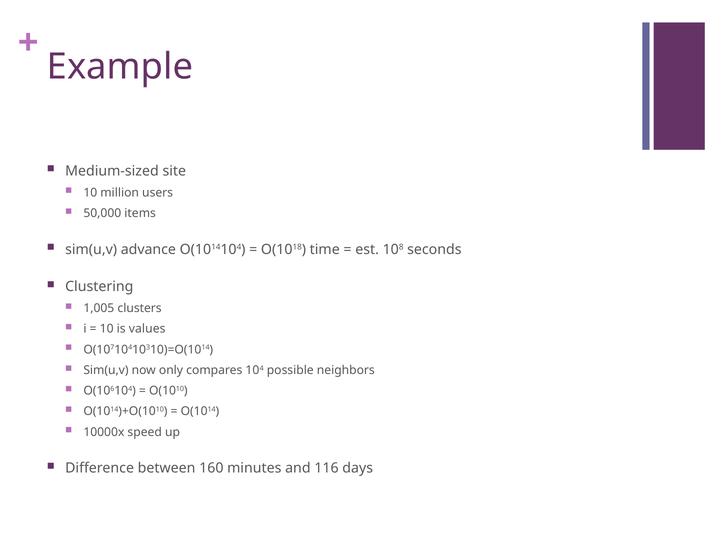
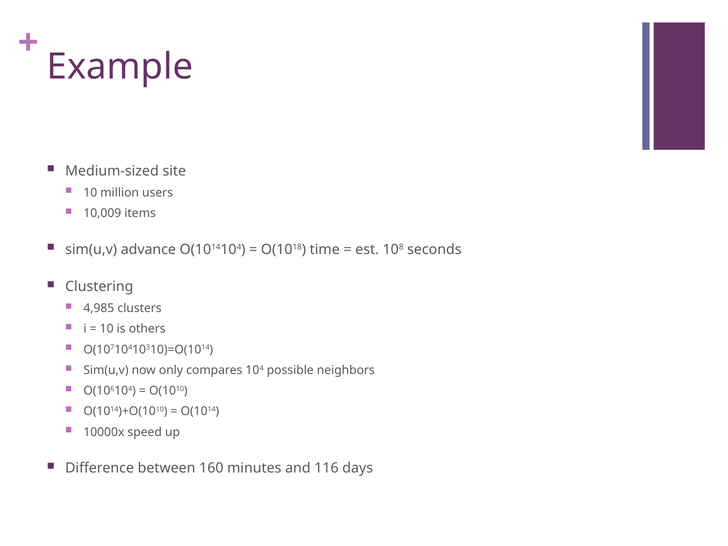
50,000: 50,000 -> 10,009
1,005: 1,005 -> 4,985
values: values -> others
